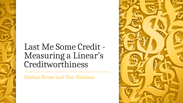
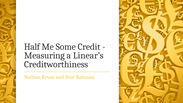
Last: Last -> Half
